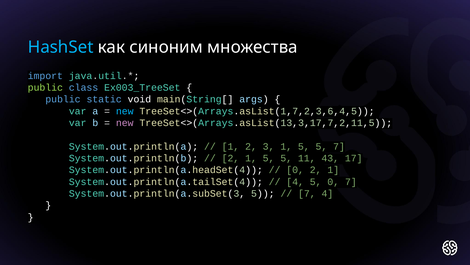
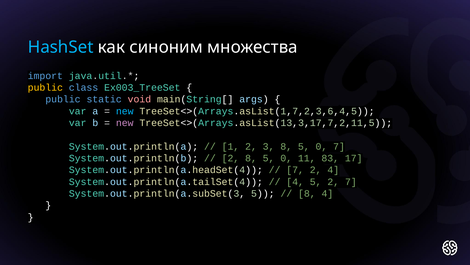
public at (45, 87) colour: light green -> yellow
void colour: white -> pink
3 1: 1 -> 8
5 at (321, 146): 5 -> 0
1 at (251, 158): 1 -> 8
5 at (286, 158): 5 -> 0
43: 43 -> 83
0 at (295, 170): 0 -> 7
1 at (333, 170): 1 -> 4
5 0: 0 -> 2
7 at (307, 193): 7 -> 8
